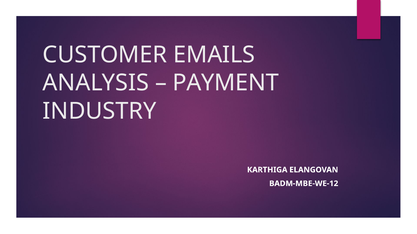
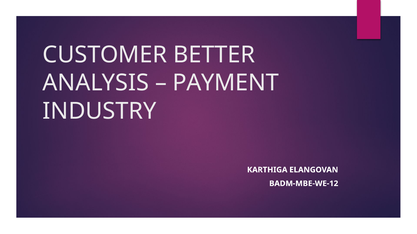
EMAILS: EMAILS -> BETTER
